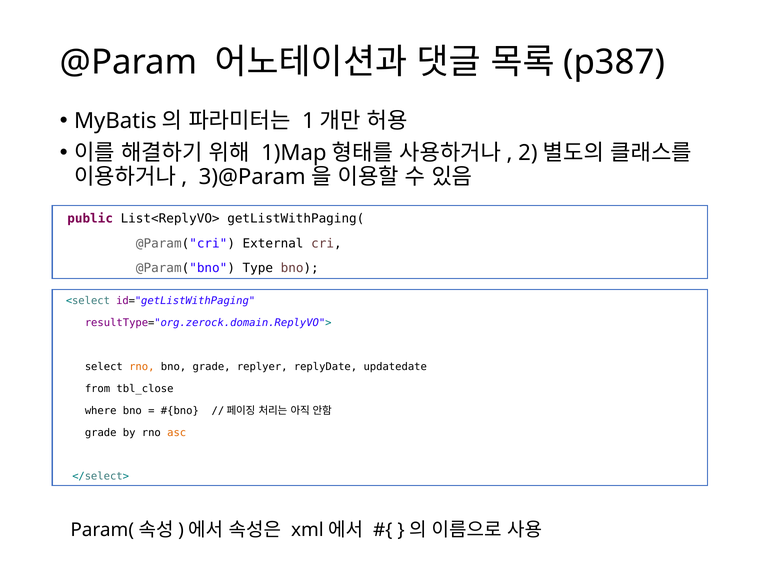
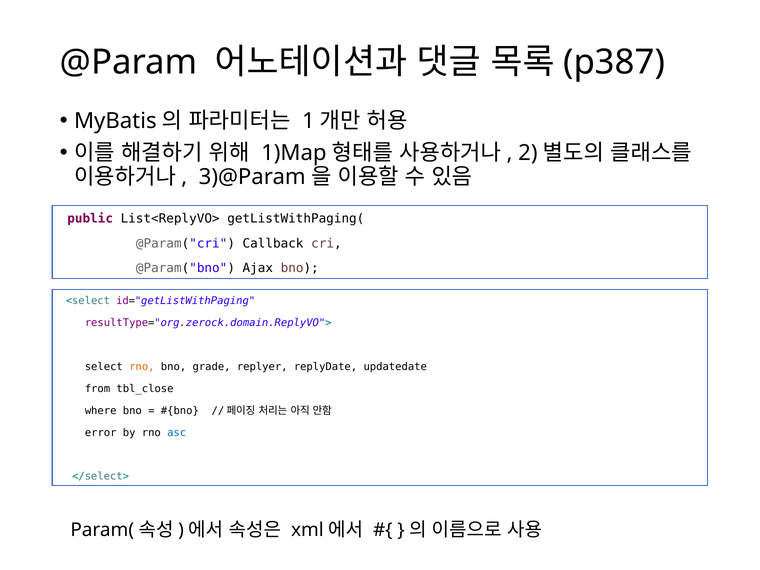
External: External -> Callback
Type: Type -> Ajax
grade at (101, 433): grade -> error
asc colour: orange -> blue
